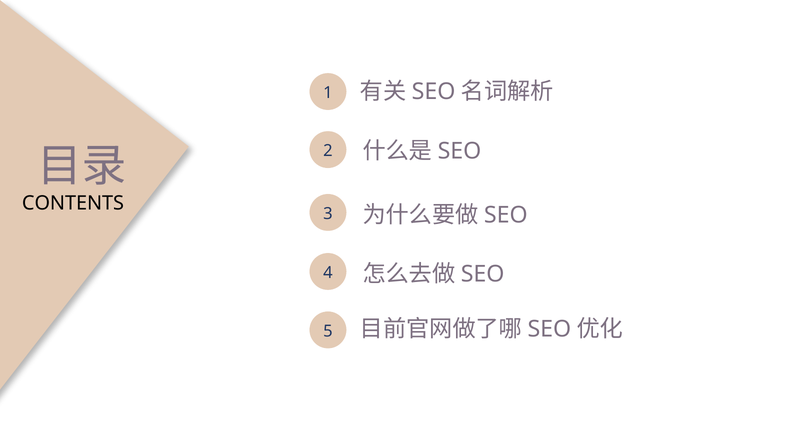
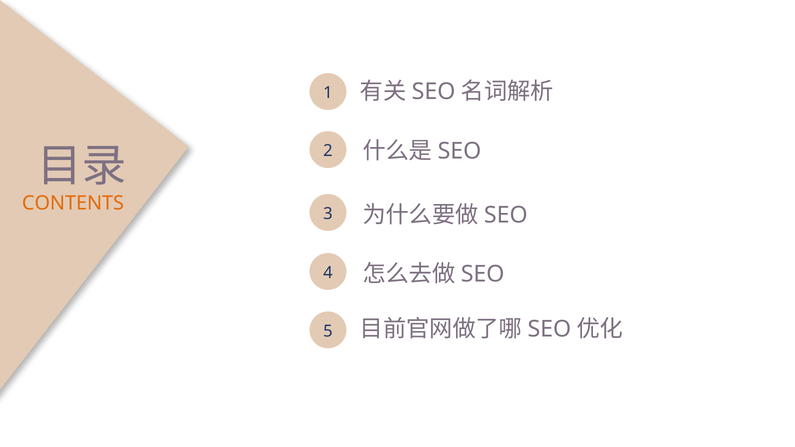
CONTENTS colour: black -> orange
